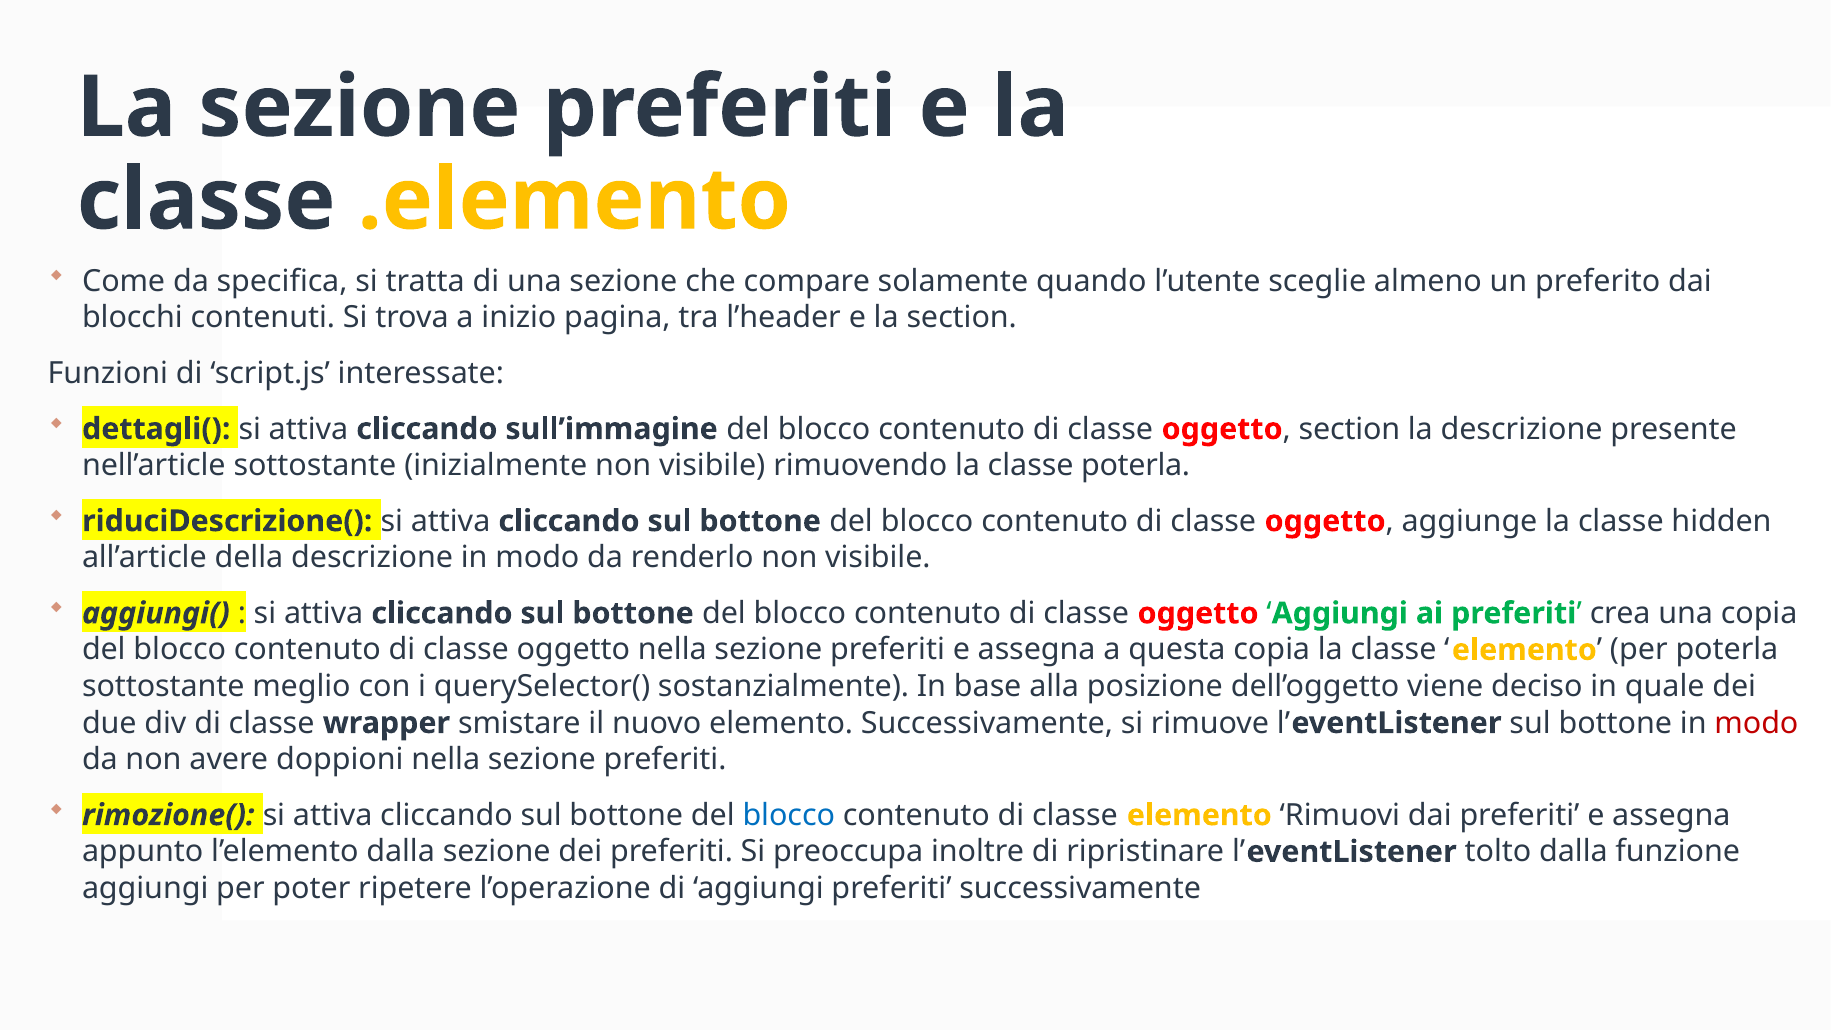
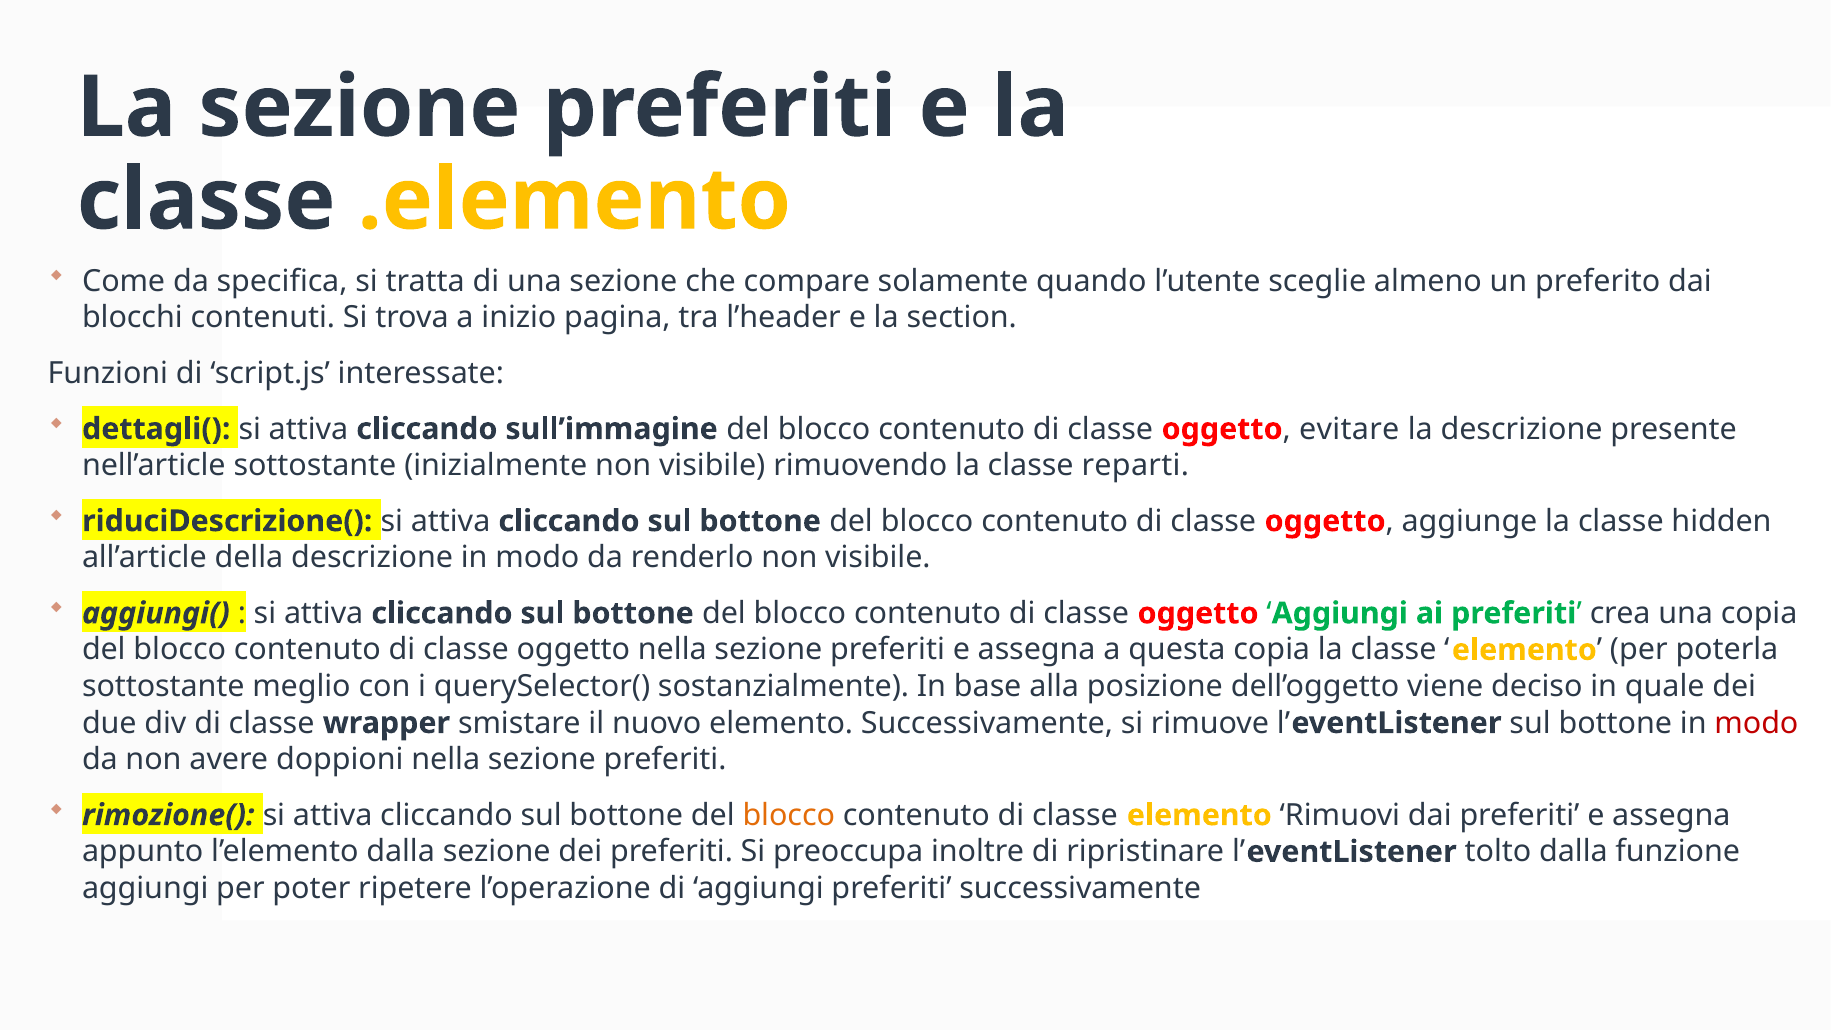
oggetto section: section -> evitare
classe poterla: poterla -> reparti
blocco at (789, 815) colour: blue -> orange
